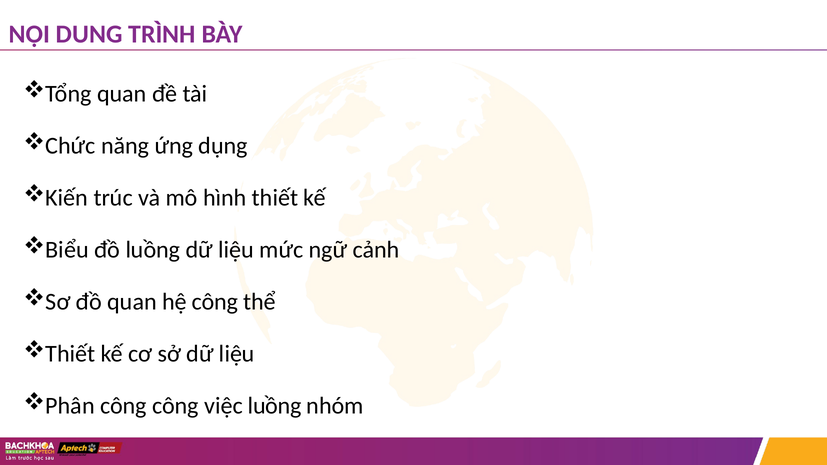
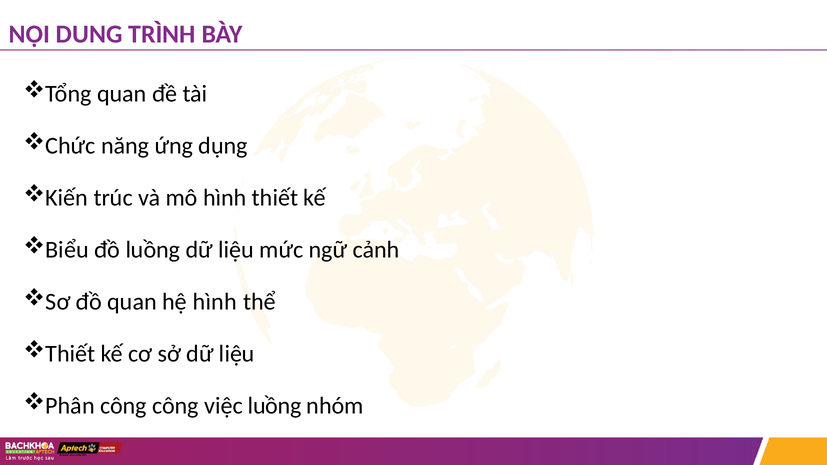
hệ công: công -> hình
